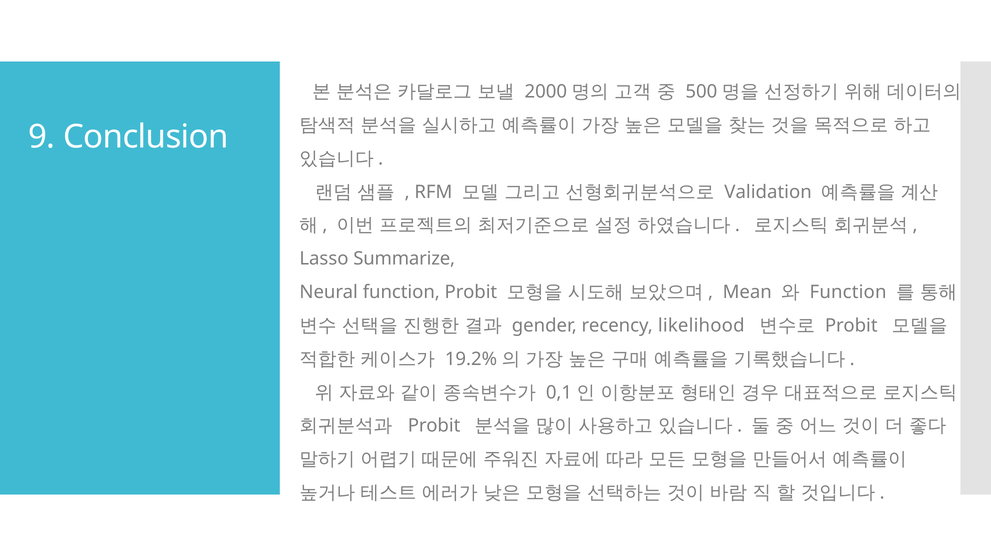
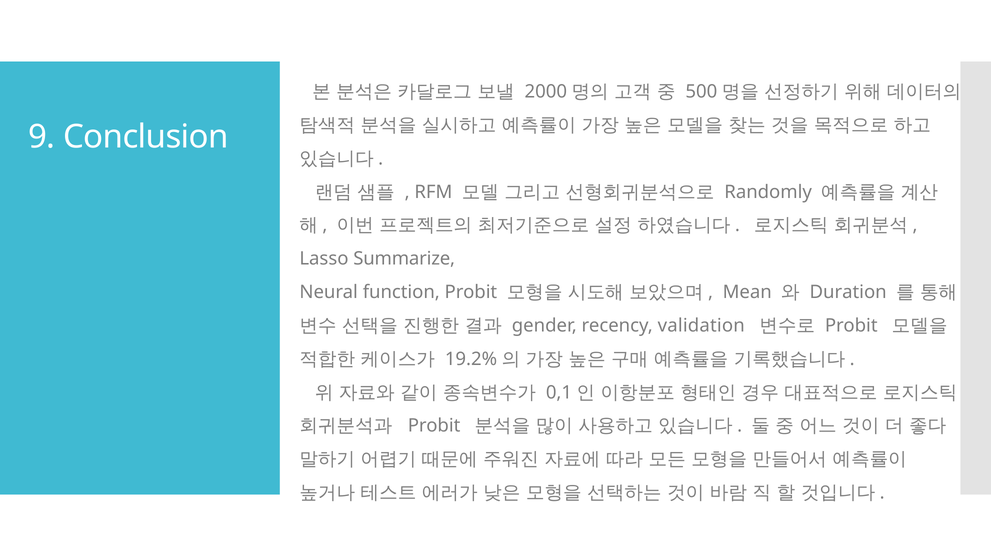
Validation: Validation -> Randomly
Function at (848, 292): Function -> Duration
likelihood: likelihood -> validation
